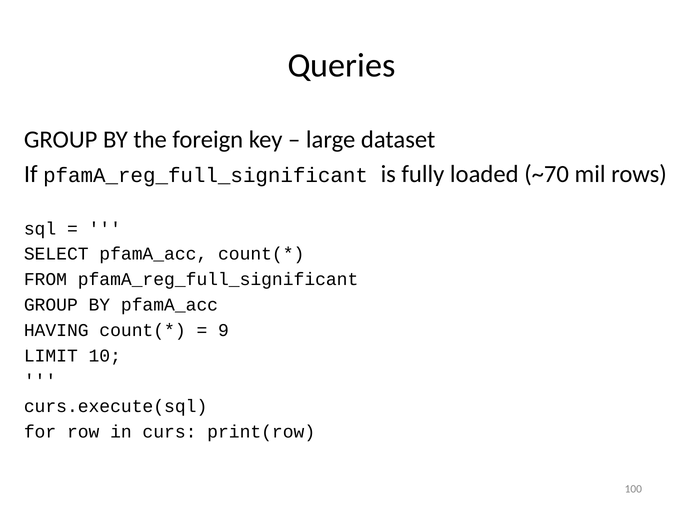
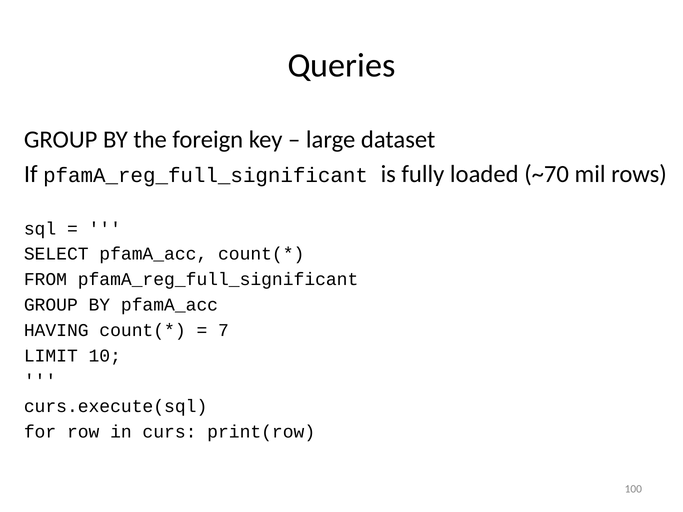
9: 9 -> 7
